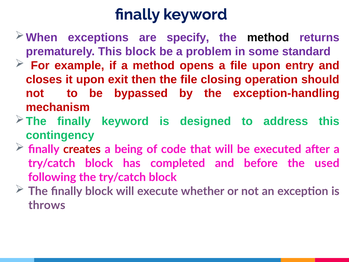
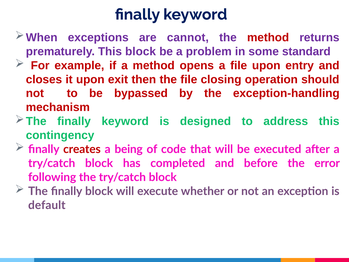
specify: specify -> cannot
method at (268, 37) colour: black -> red
used: used -> error
throws: throws -> default
